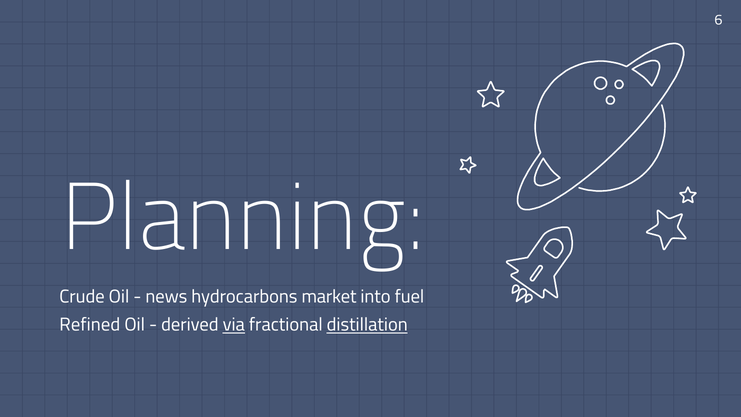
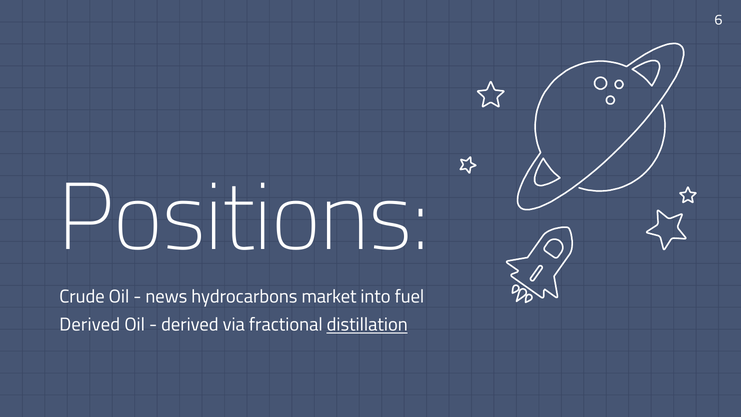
Planning: Planning -> Positions
Refined at (90, 325): Refined -> Derived
via underline: present -> none
